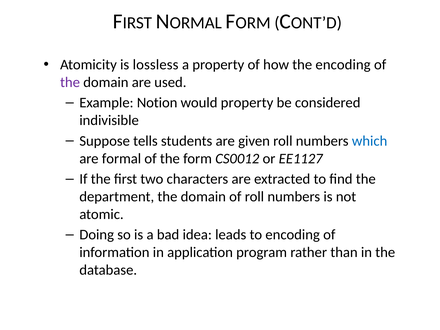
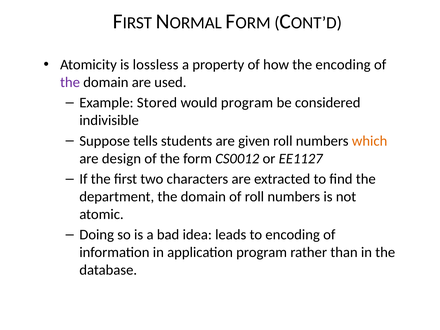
Notion: Notion -> Stored
would property: property -> program
which colour: blue -> orange
formal: formal -> design
